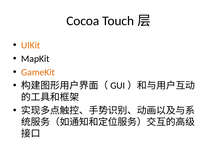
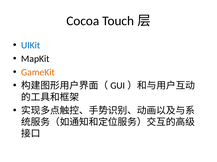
UIKit colour: orange -> blue
